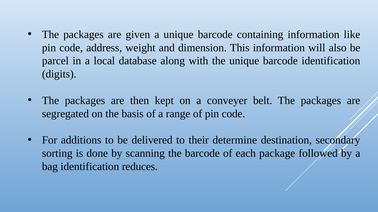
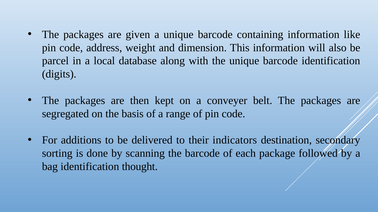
determine: determine -> indicators
reduces: reduces -> thought
